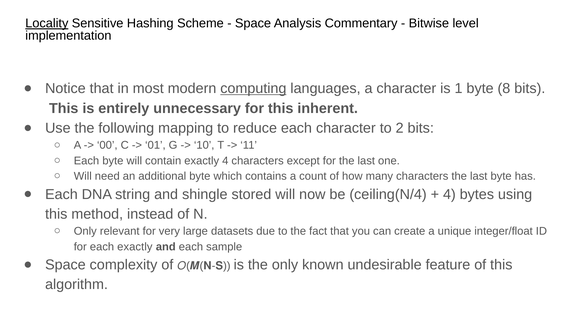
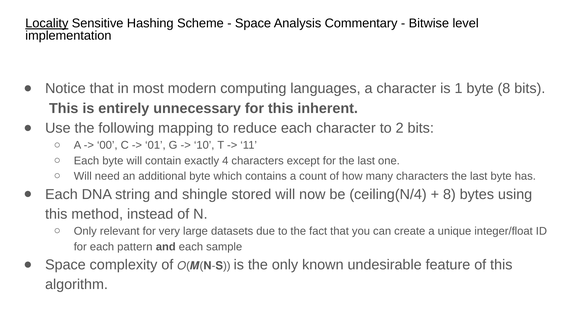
computing underline: present -> none
4 at (449, 194): 4 -> 8
each exactly: exactly -> pattern
